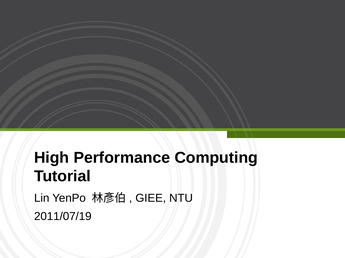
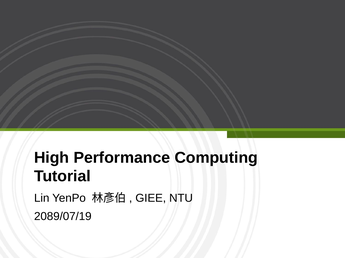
2011/07/19: 2011/07/19 -> 2089/07/19
